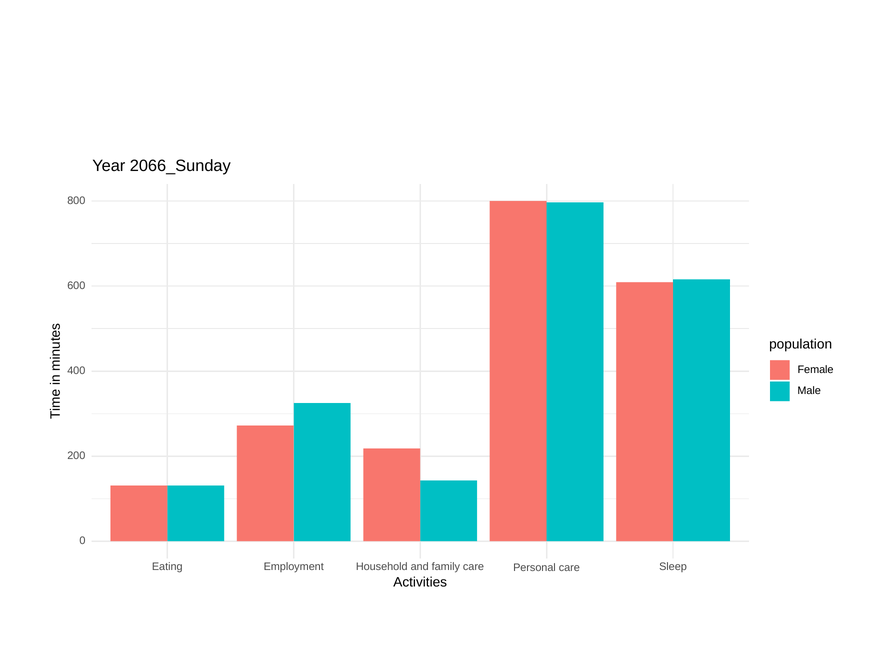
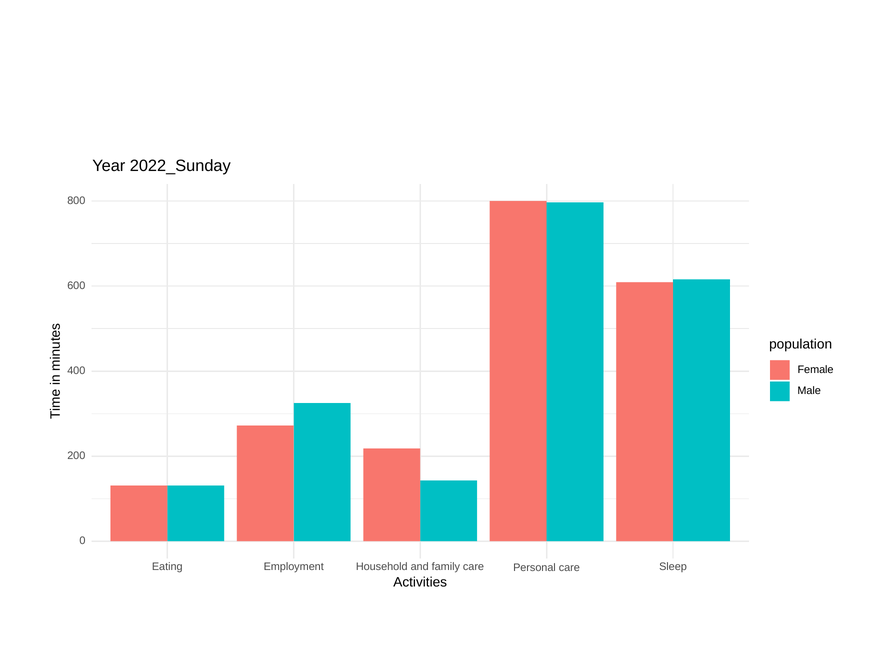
2066_Sunday: 2066_Sunday -> 2022_Sunday
